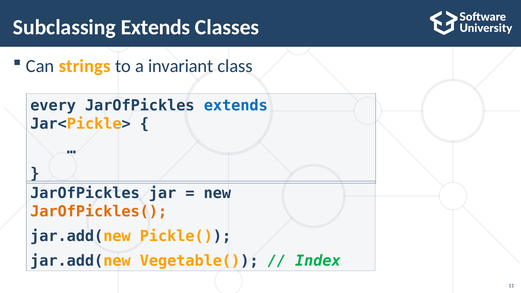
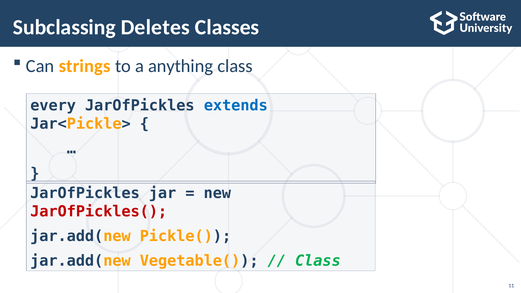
Subclassing Extends: Extends -> Deletes
invariant: invariant -> anything
JarOfPickles( colour: orange -> red
Index at (318, 261): Index -> Class
